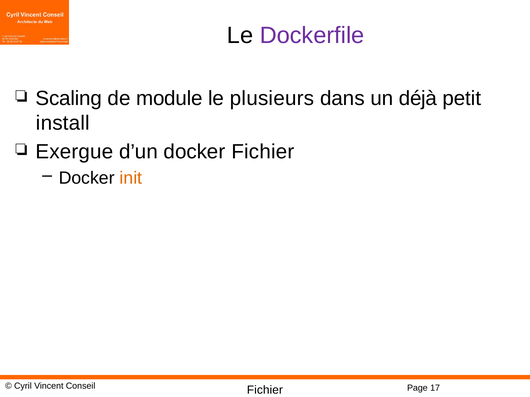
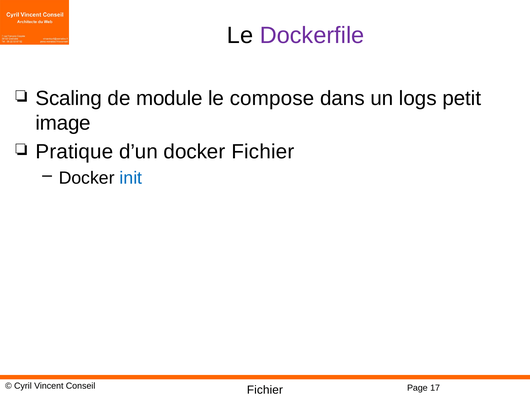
plusieurs: plusieurs -> compose
déjà: déjà -> logs
install: install -> image
Exergue: Exergue -> Pratique
init colour: orange -> blue
